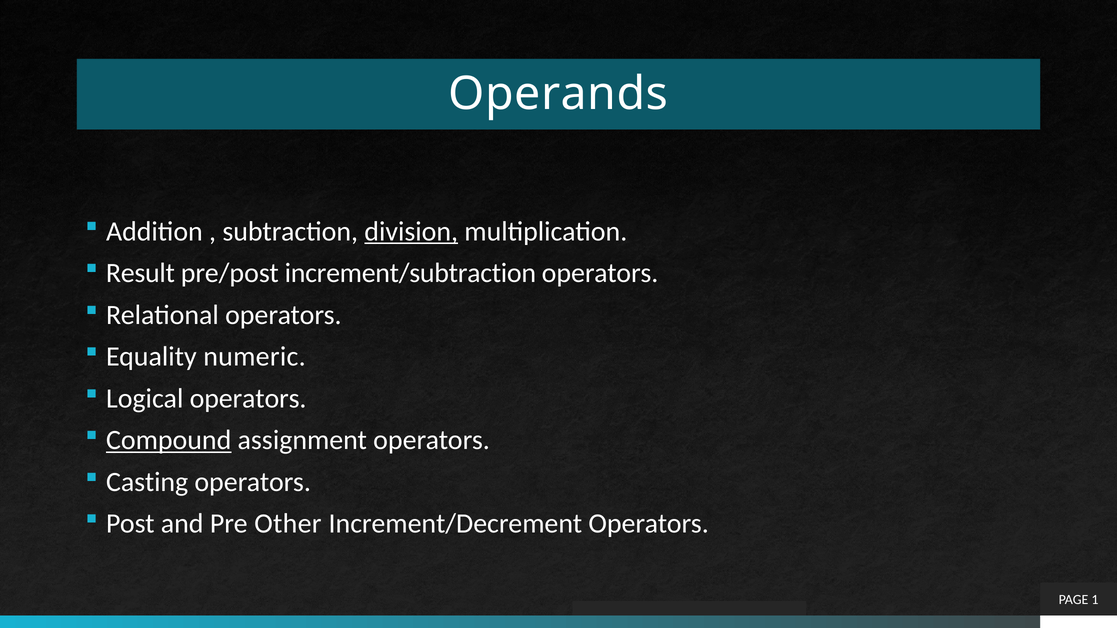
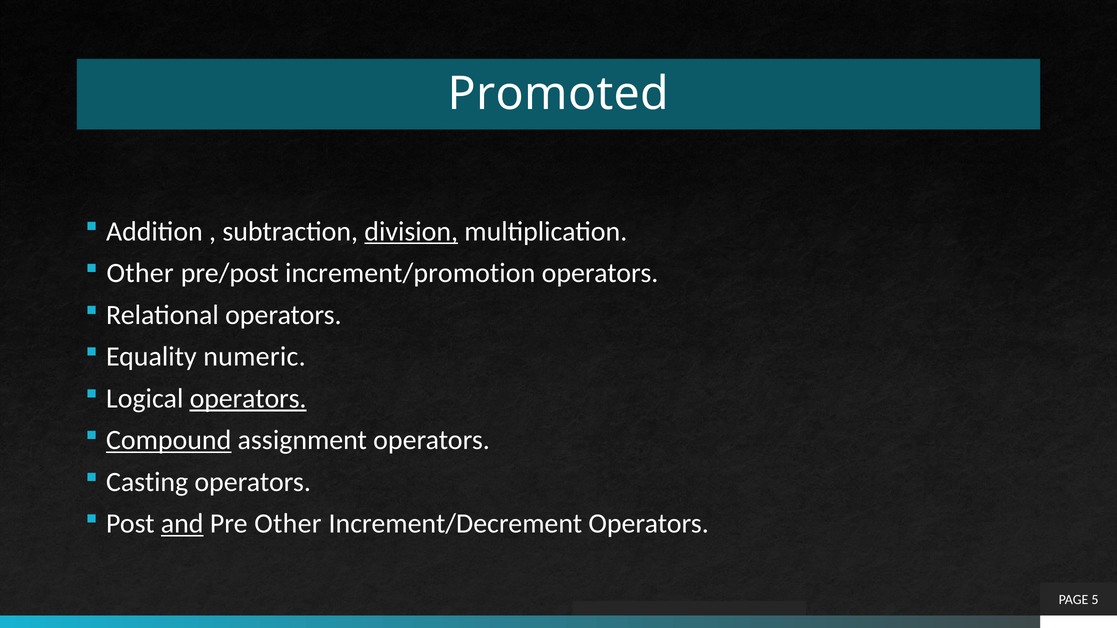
Operands: Operands -> Promoted
Result at (140, 273): Result -> Other
increment/subtraction: increment/subtraction -> increment/promotion
operators at (248, 399) underline: none -> present
and underline: none -> present
1: 1 -> 5
